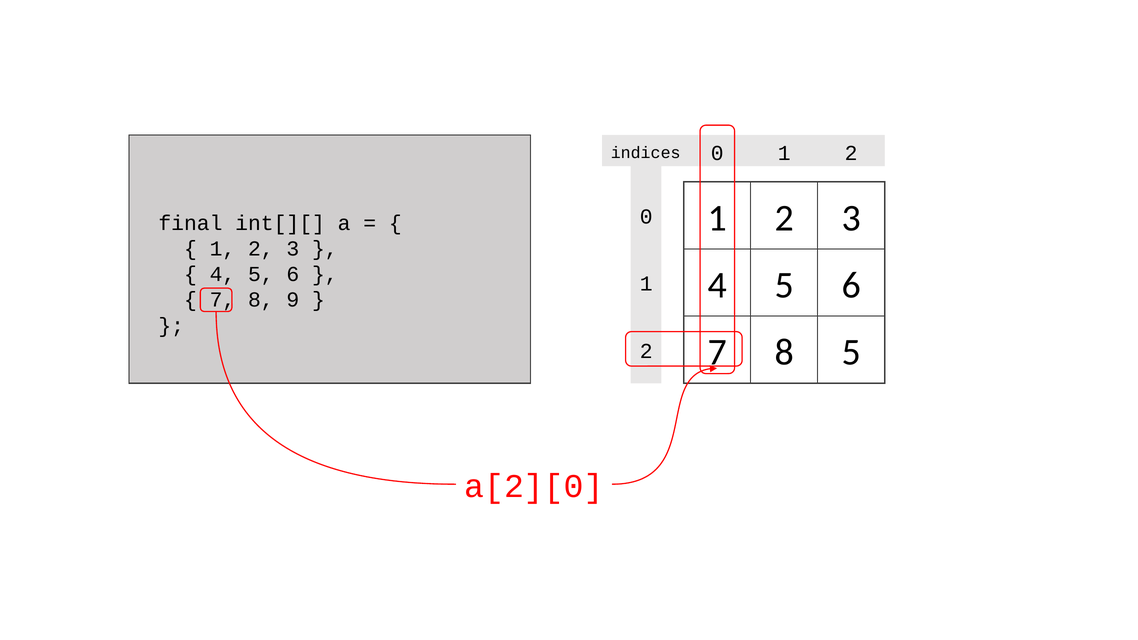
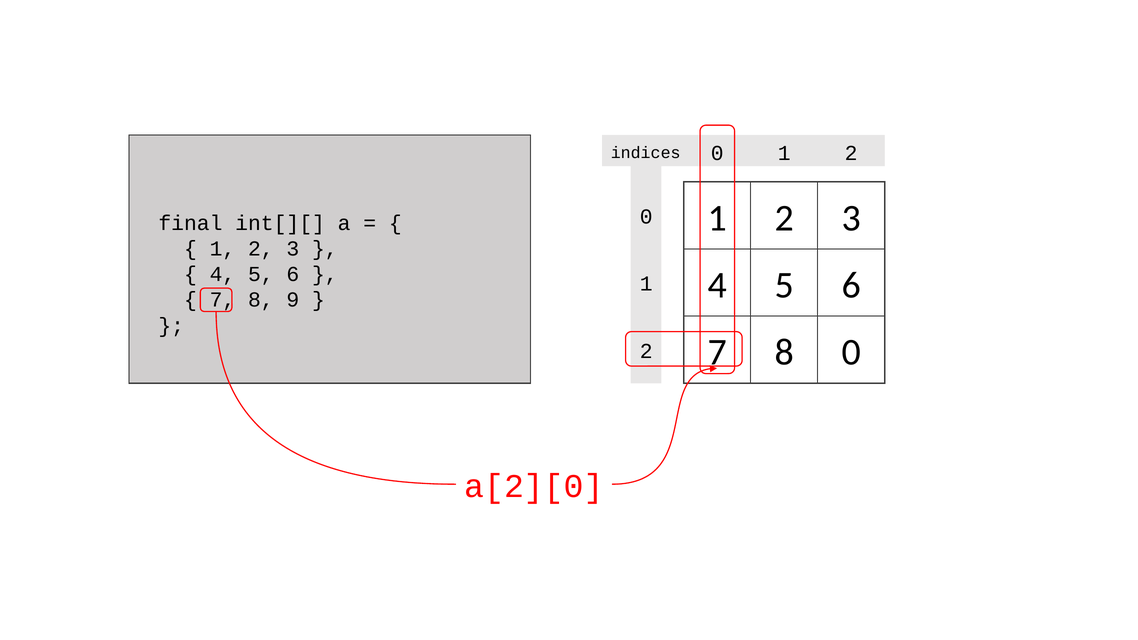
8 5: 5 -> 0
